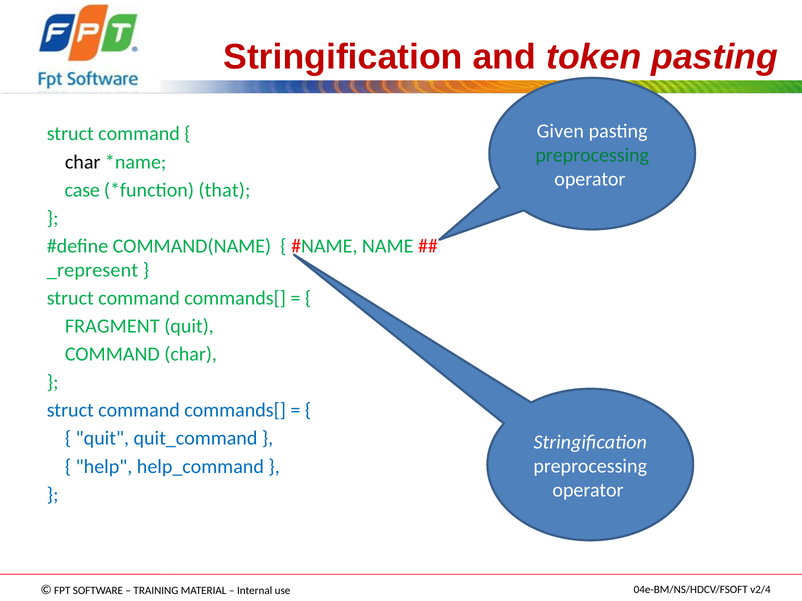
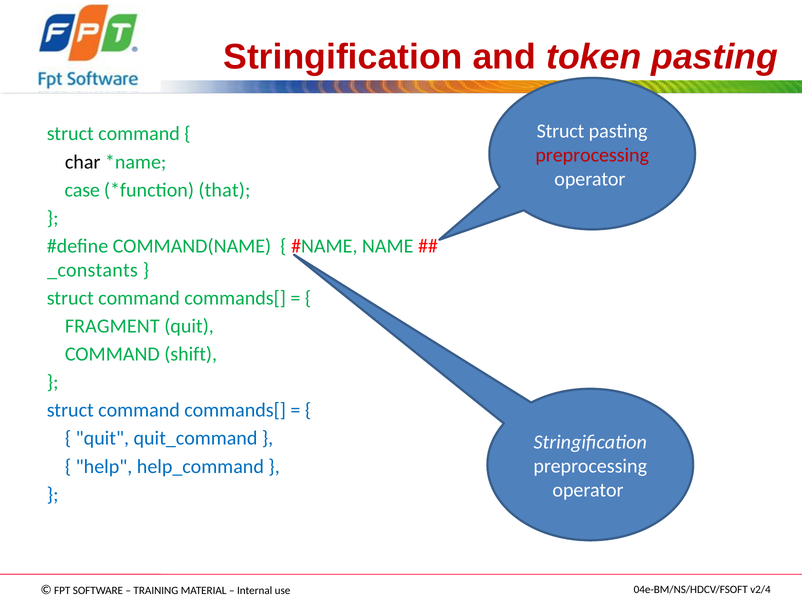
Given at (560, 131): Given -> Struct
preprocessing at (592, 155) colour: green -> red
_represent: _represent -> _constants
COMMAND char: char -> shift
